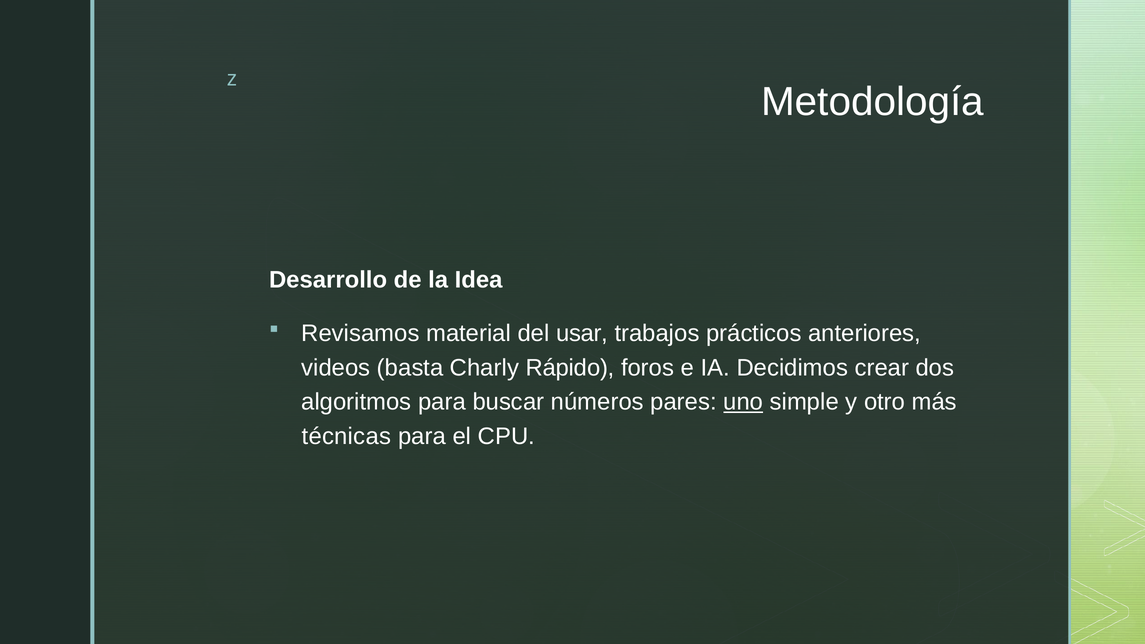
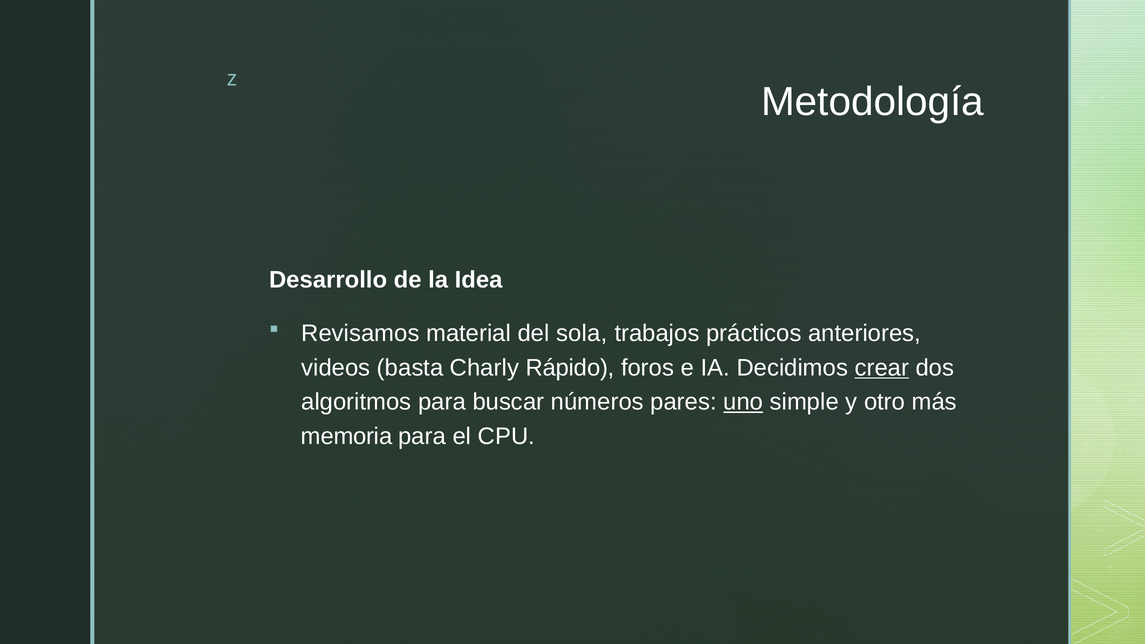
usar: usar -> sola
crear underline: none -> present
técnicas: técnicas -> memoria
